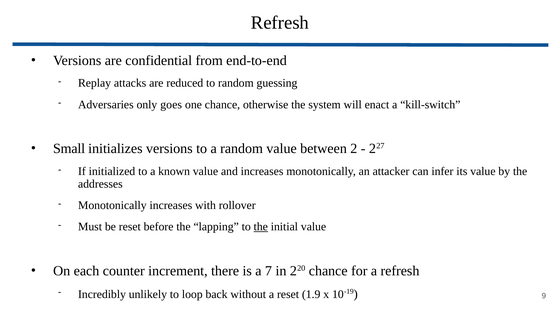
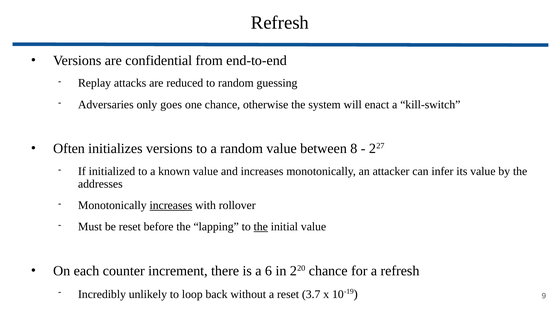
Small: Small -> Often
2: 2 -> 8
increases at (171, 205) underline: none -> present
7: 7 -> 6
1.9: 1.9 -> 3.7
